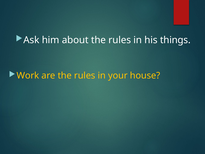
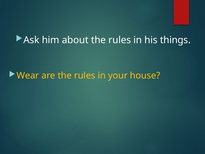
Work: Work -> Wear
